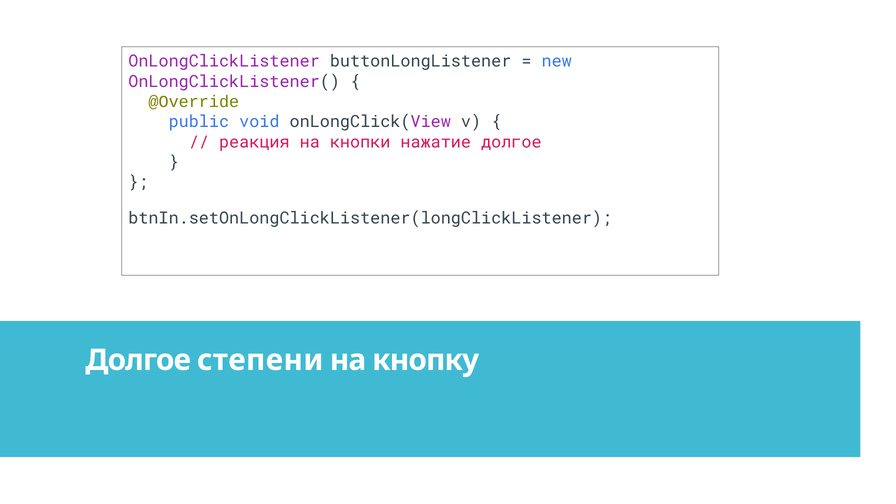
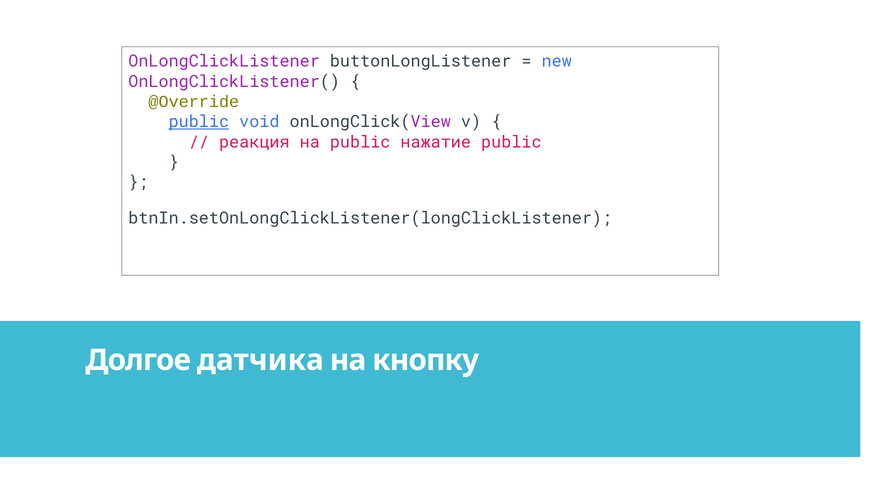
public at (199, 122) underline: none -> present
на кнопки: кнопки -> public
нажатие долгое: долгое -> public
степени: степени -> датчика
